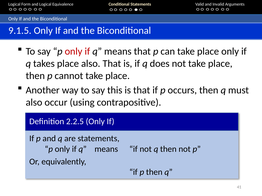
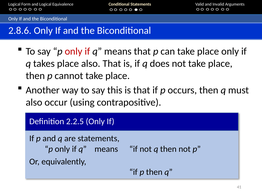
9.1.5: 9.1.5 -> 2.8.6
